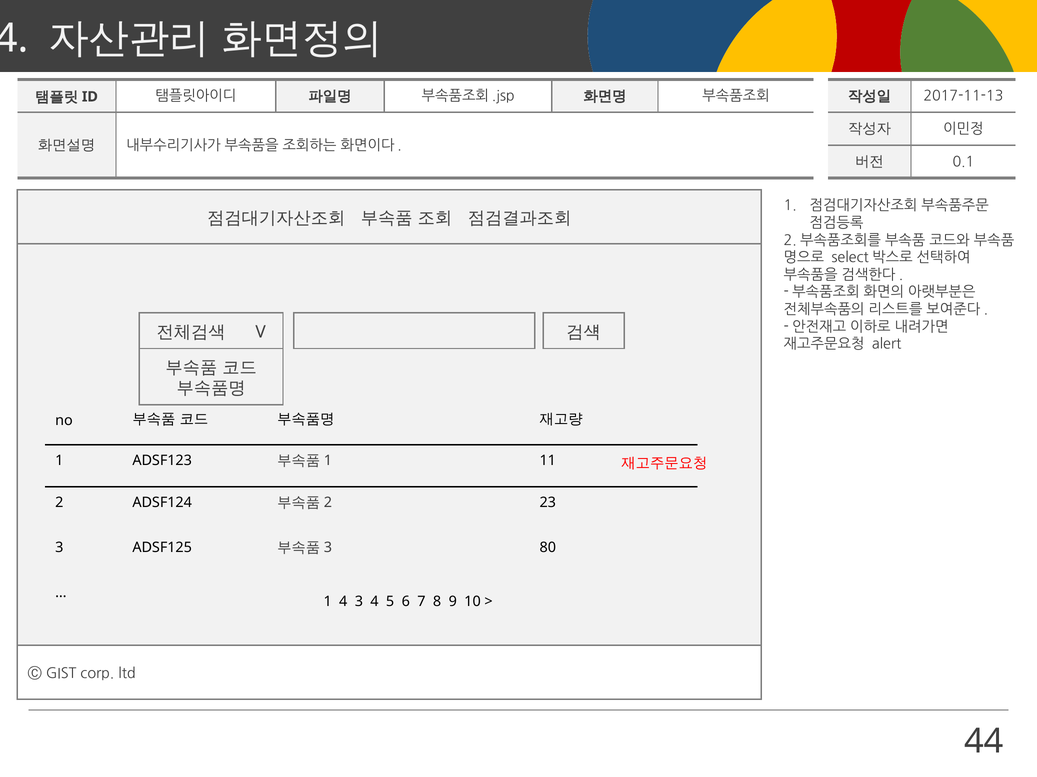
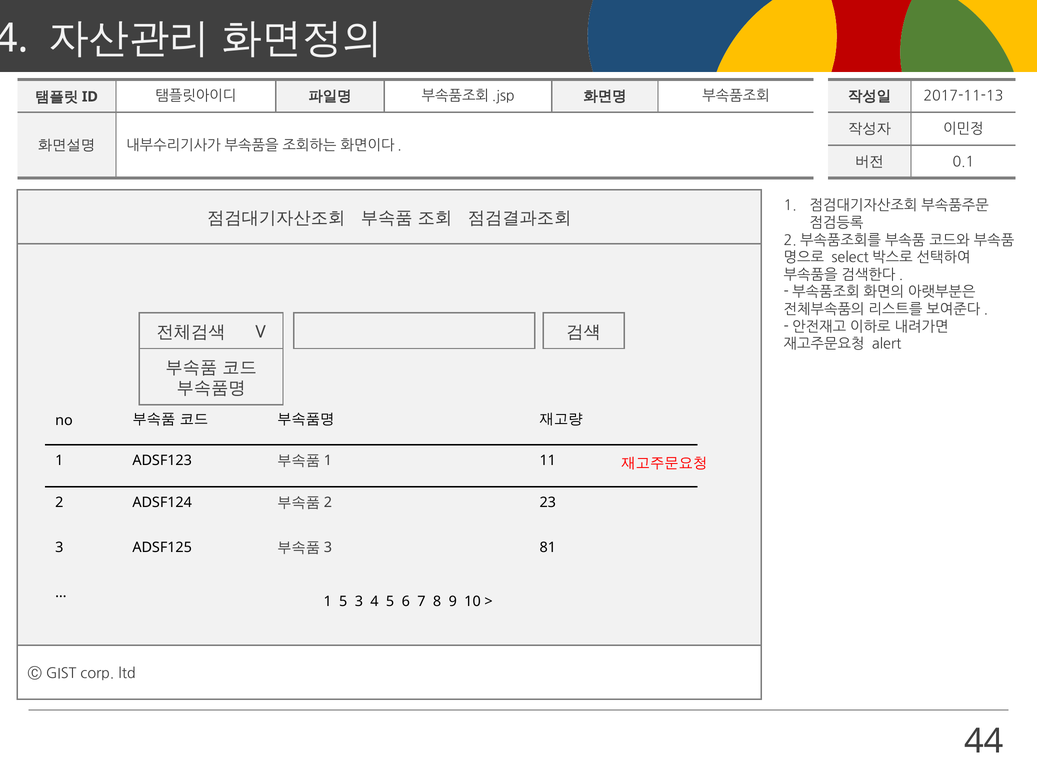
80: 80 -> 81
1 4: 4 -> 5
